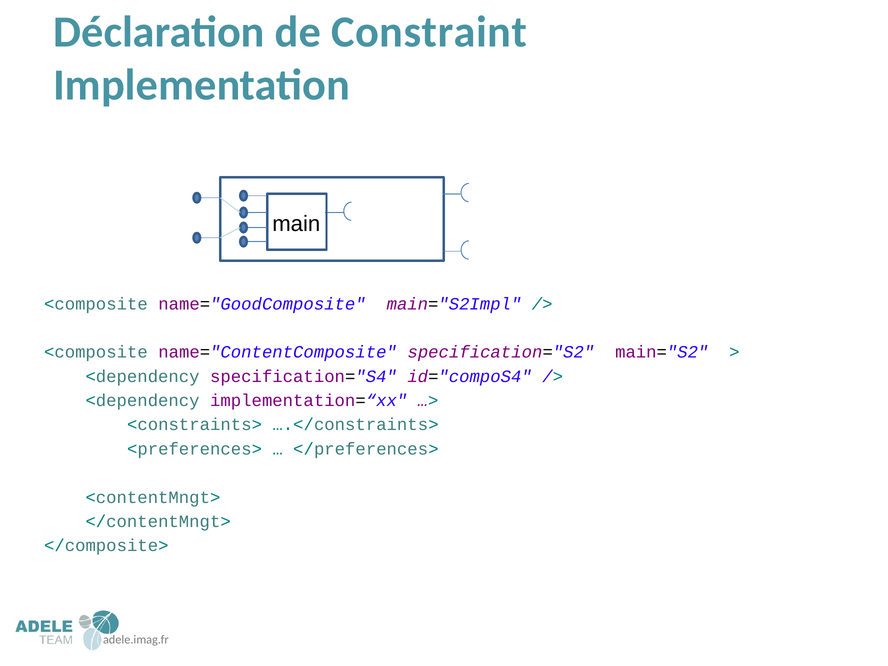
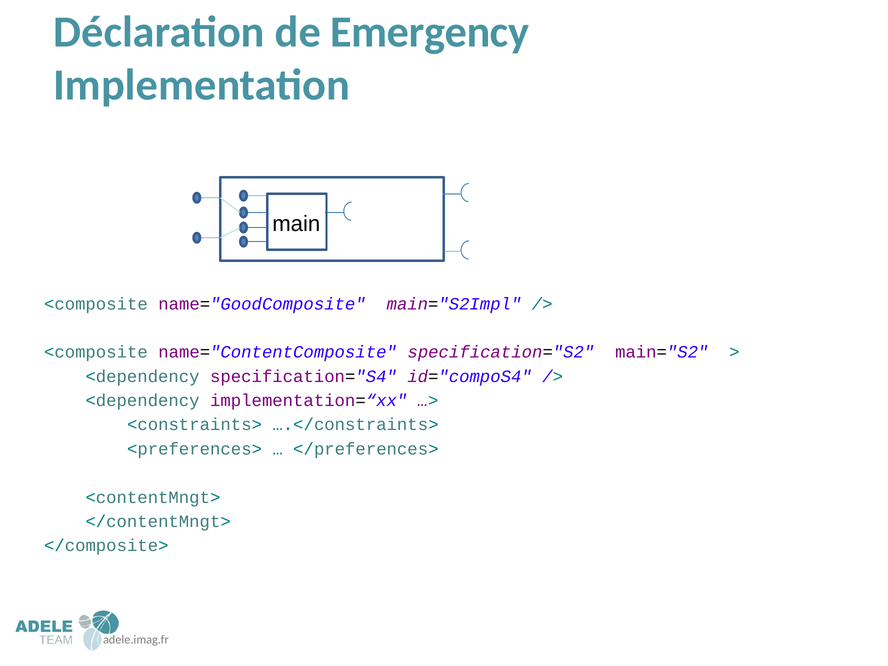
Constraint: Constraint -> Emergency
